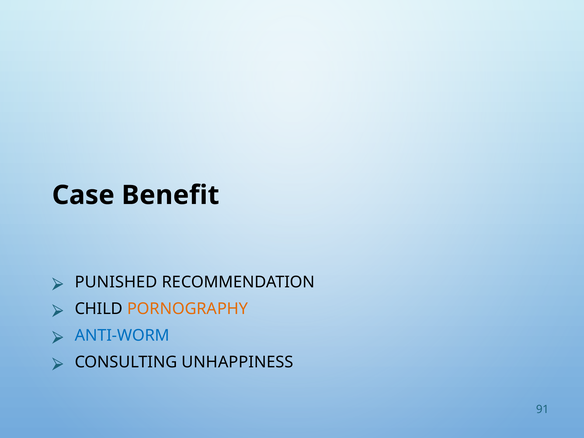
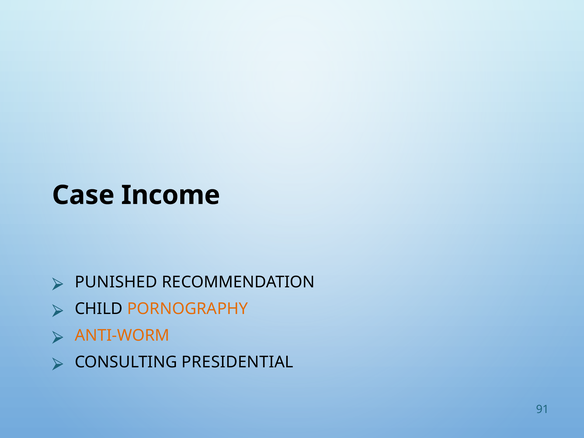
Benefit: Benefit -> Income
ANTI-WORM colour: blue -> orange
UNHAPPINESS: UNHAPPINESS -> PRESIDENTIAL
